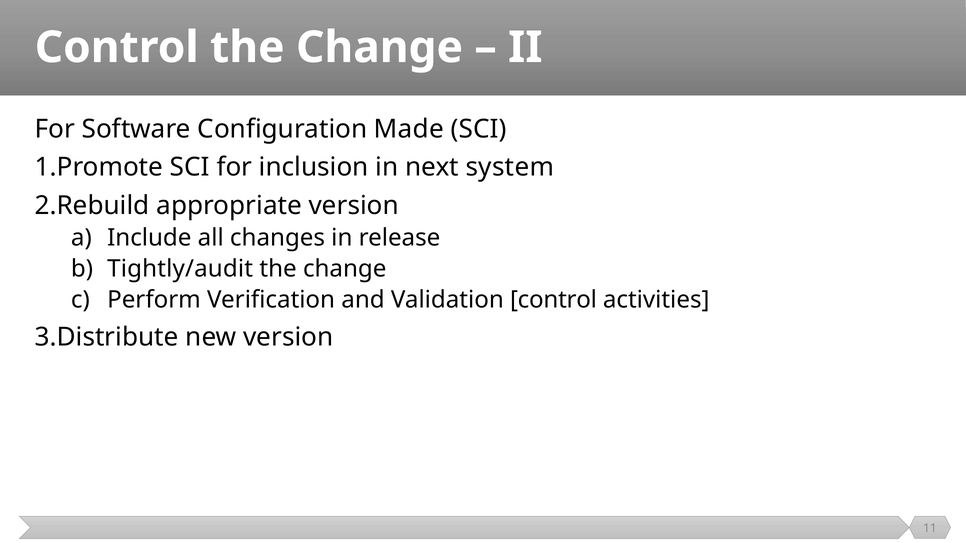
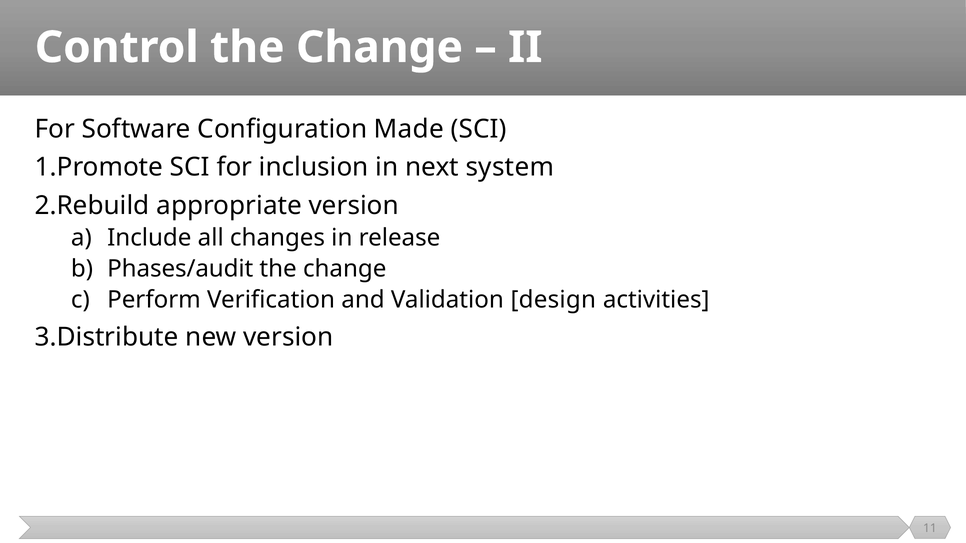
Tightly/audit: Tightly/audit -> Phases/audit
Validation control: control -> design
